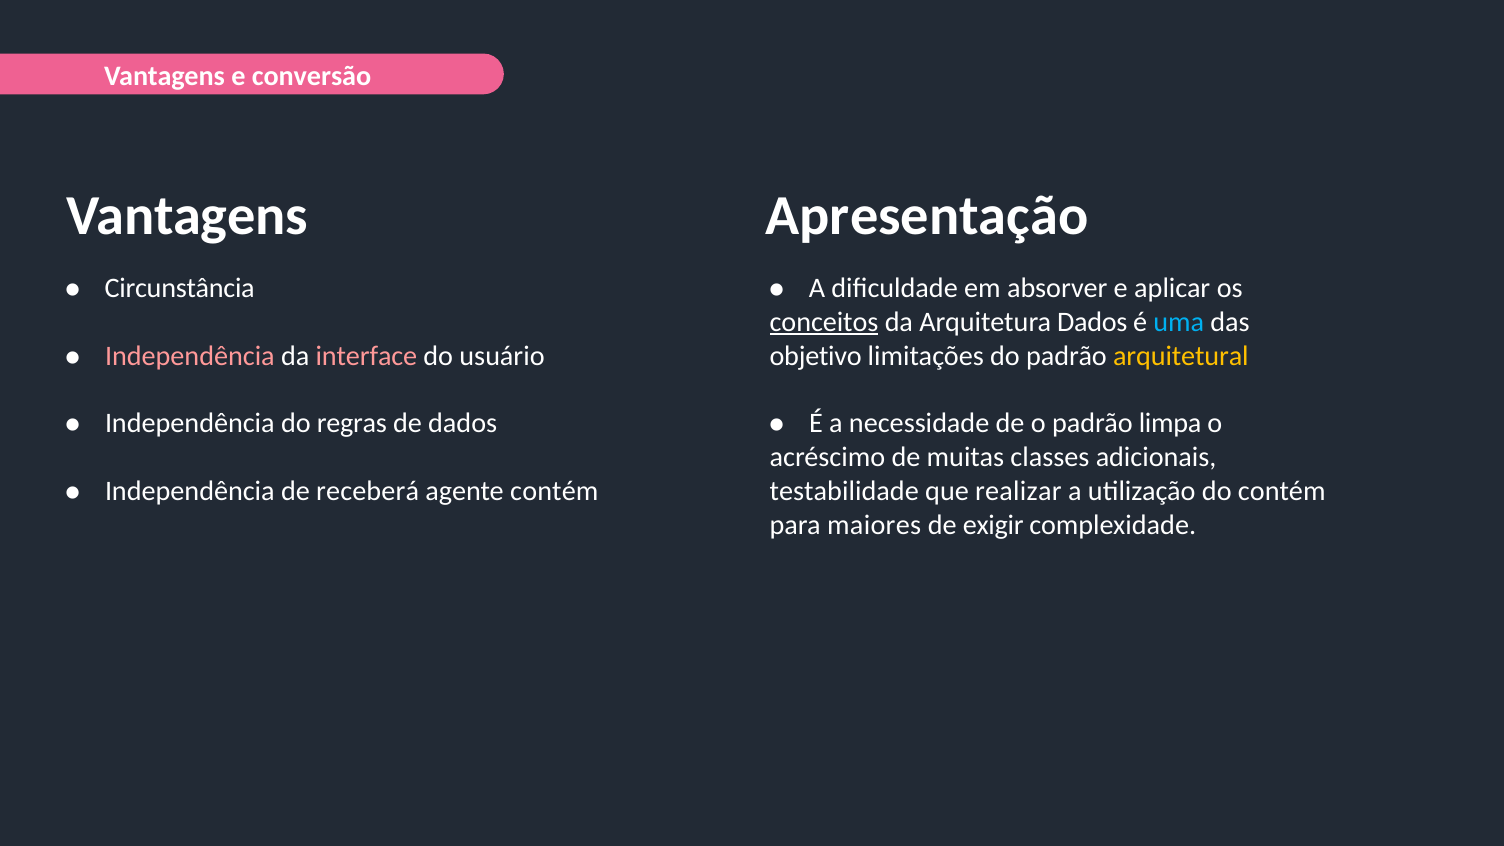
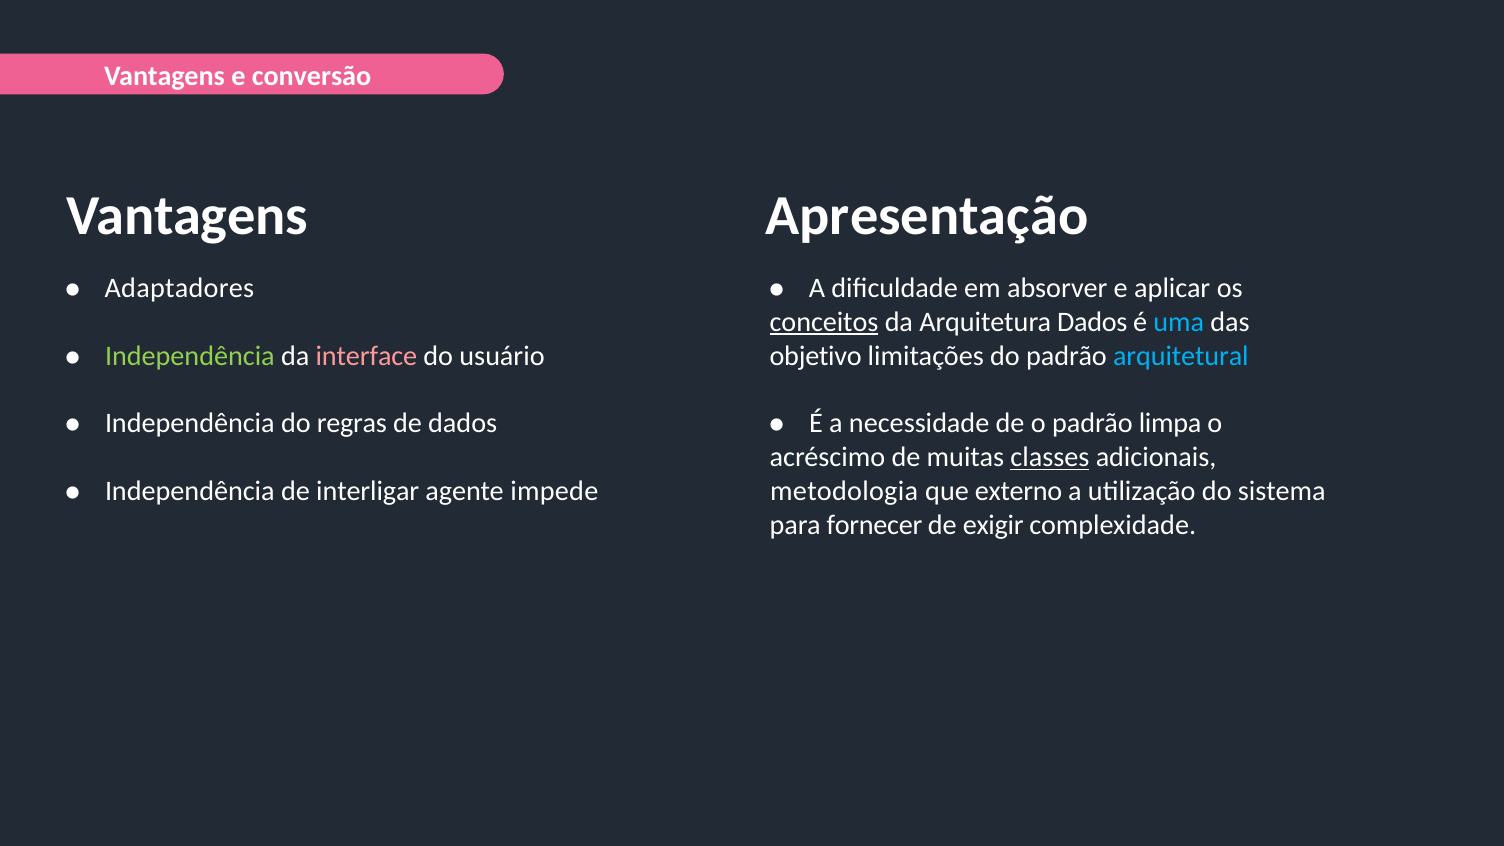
Circunstância: Circunstância -> Adaptadores
arquitetural colour: yellow -> light blue
Independência at (190, 356) colour: pink -> light green
classes underline: none -> present
testabilidade: testabilidade -> metodologia
realizar: realizar -> externo
do contém: contém -> sistema
receberá: receberá -> interligar
agente contém: contém -> impede
maiores: maiores -> fornecer
